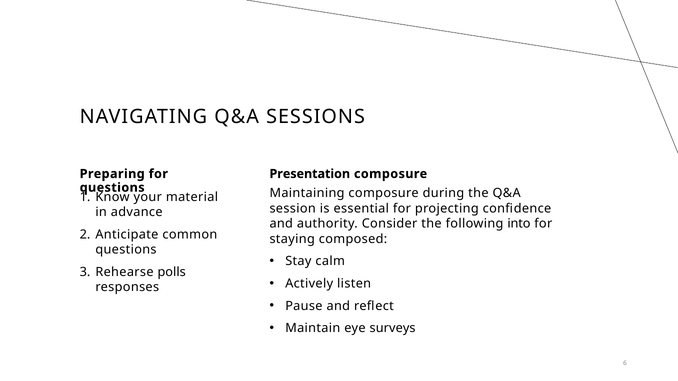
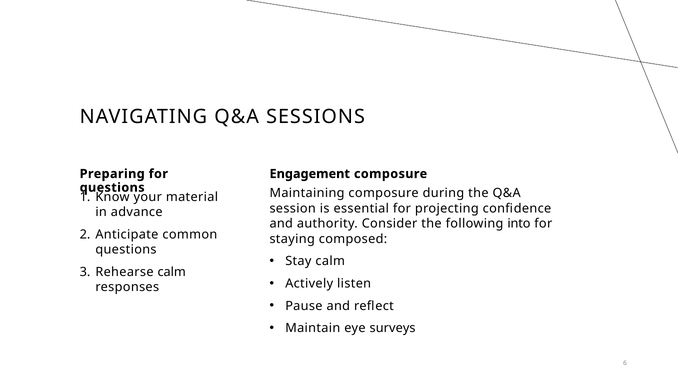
Presentation: Presentation -> Engagement
Rehearse polls: polls -> calm
